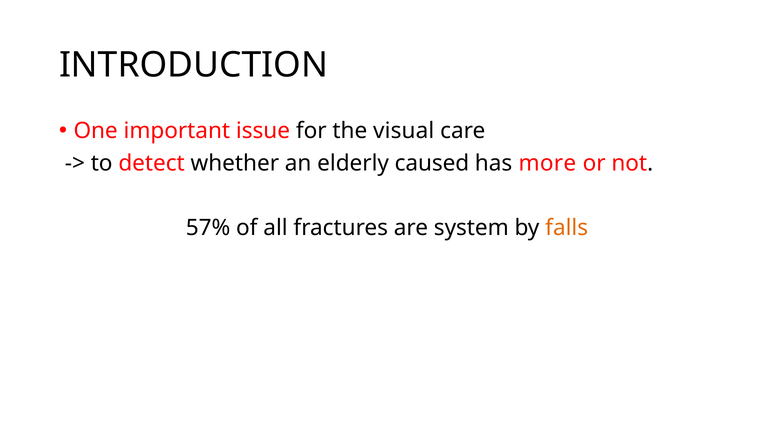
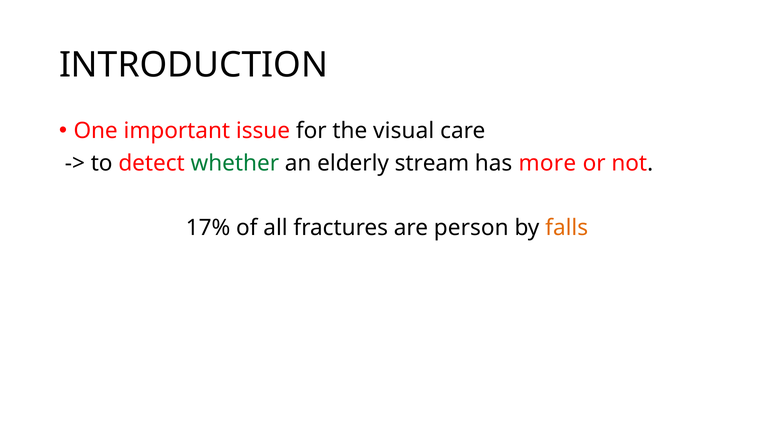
whether colour: black -> green
caused: caused -> stream
57%: 57% -> 17%
system: system -> person
